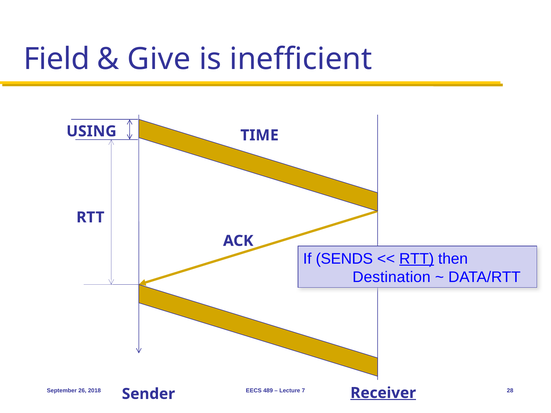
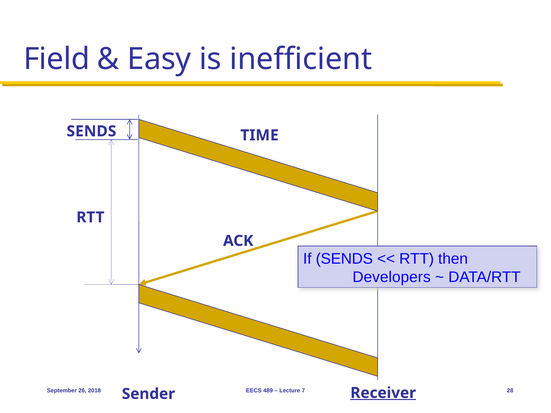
Give: Give -> Easy
USING at (91, 131): USING -> SENDS
RTT at (417, 259) underline: present -> none
Destination: Destination -> Developers
